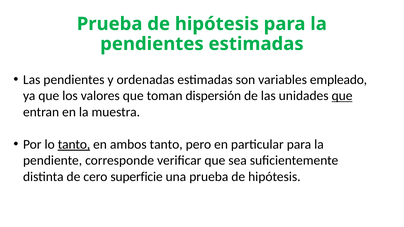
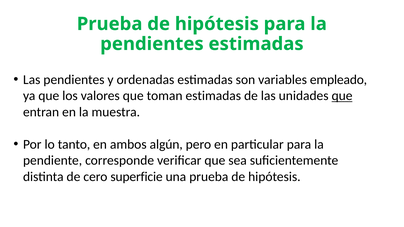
toman dispersión: dispersión -> estimadas
tanto at (74, 144) underline: present -> none
ambos tanto: tanto -> algún
